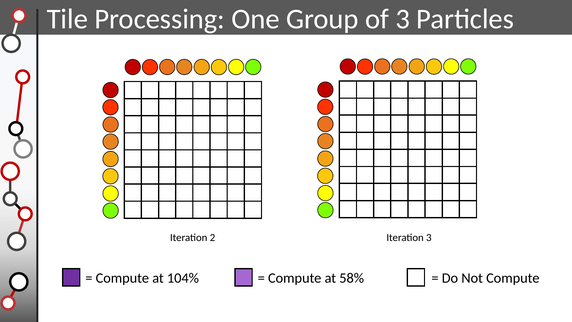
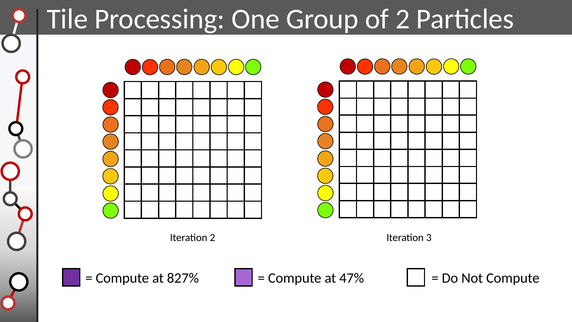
of 3: 3 -> 2
104%: 104% -> 827%
58%: 58% -> 47%
